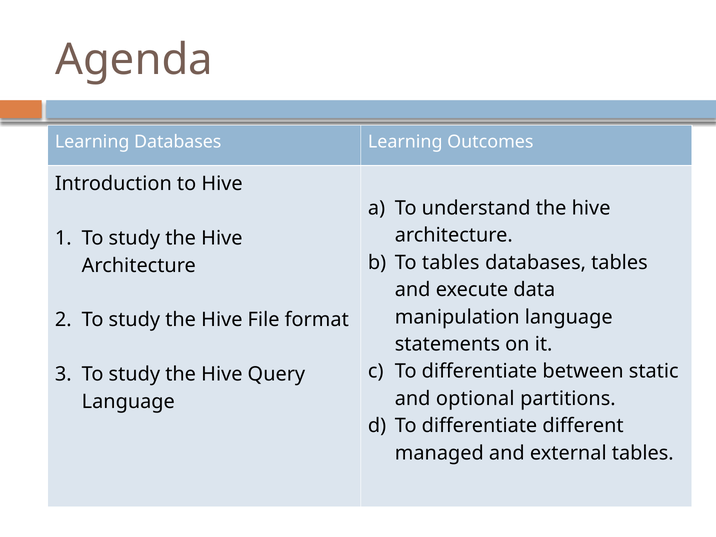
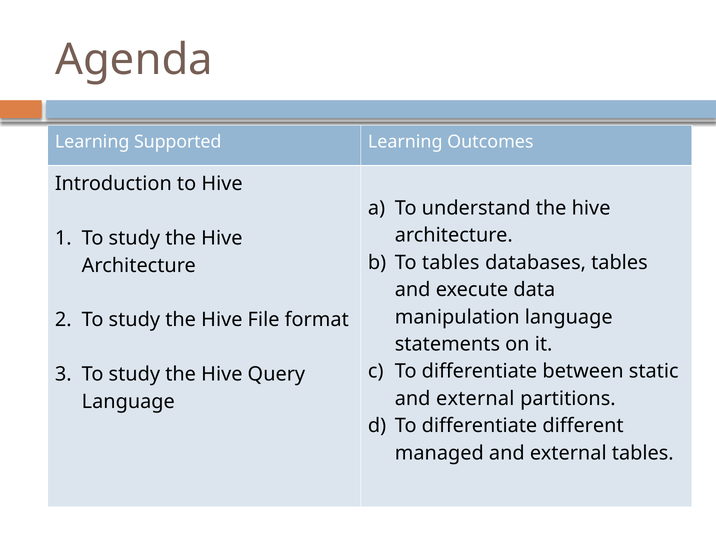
Learning Databases: Databases -> Supported
optional at (475, 399): optional -> external
